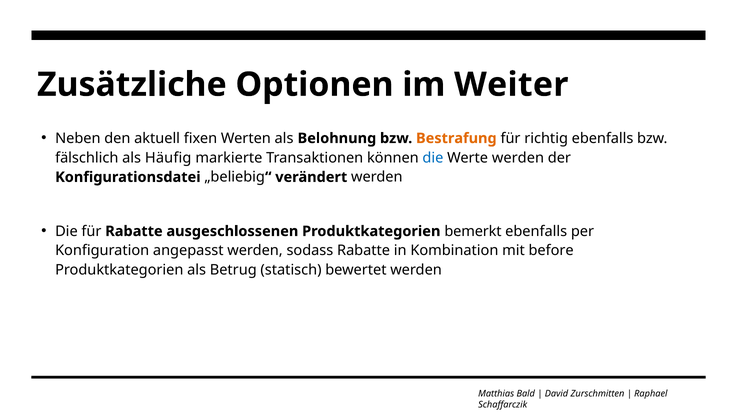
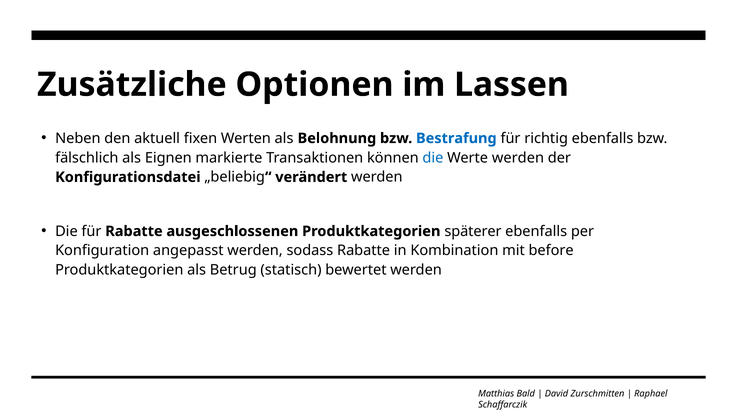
Weiter: Weiter -> Lassen
Bestrafung colour: orange -> blue
Häufig: Häufig -> Eignen
bemerkt: bemerkt -> späterer
